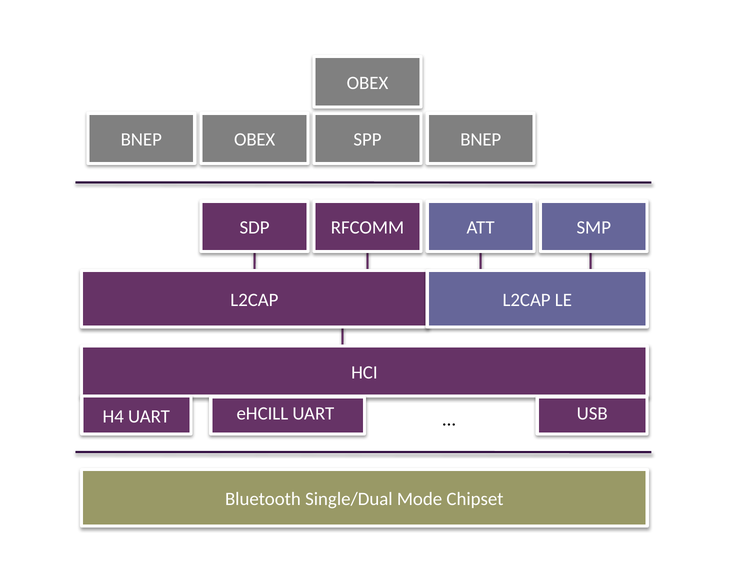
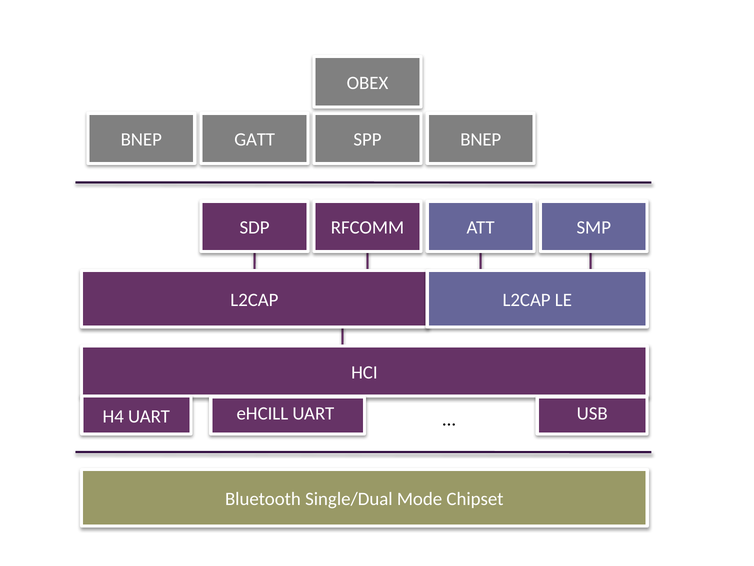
OBEX at (255, 140): OBEX -> GATT
